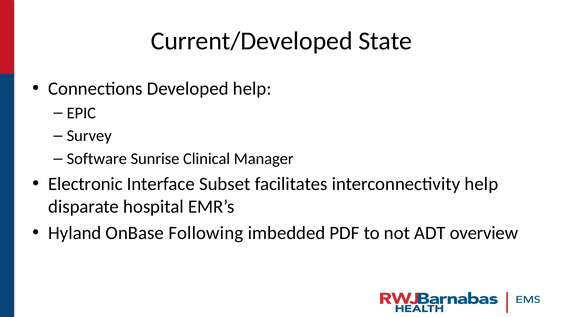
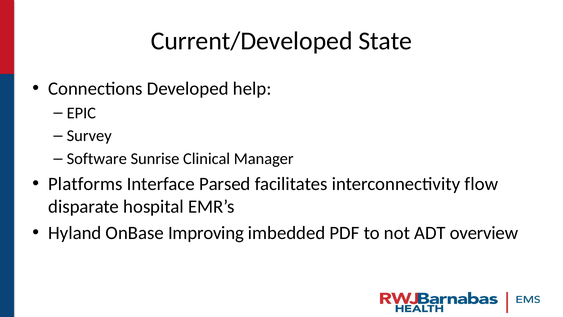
Electronic: Electronic -> Platforms
Subset: Subset -> Parsed
interconnectivity help: help -> flow
Following: Following -> Improving
